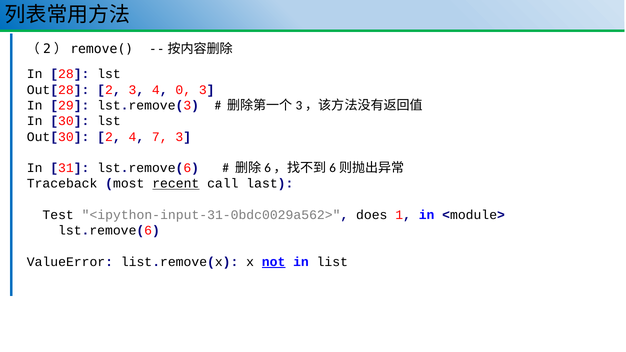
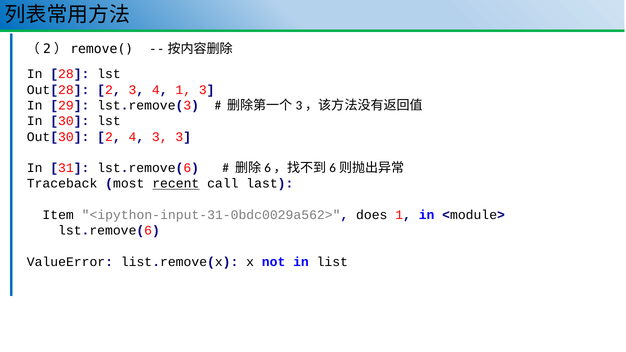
4 0: 0 -> 1
4 7: 7 -> 3
Test: Test -> Item
not underline: present -> none
